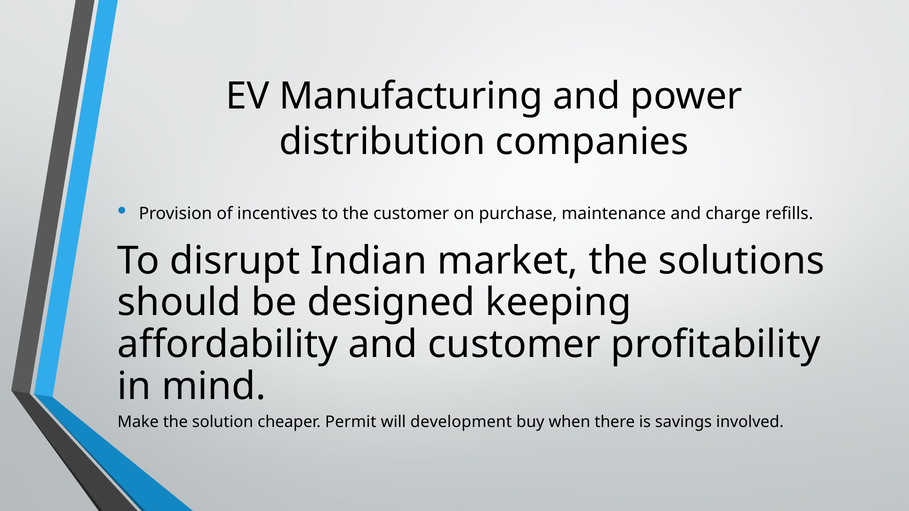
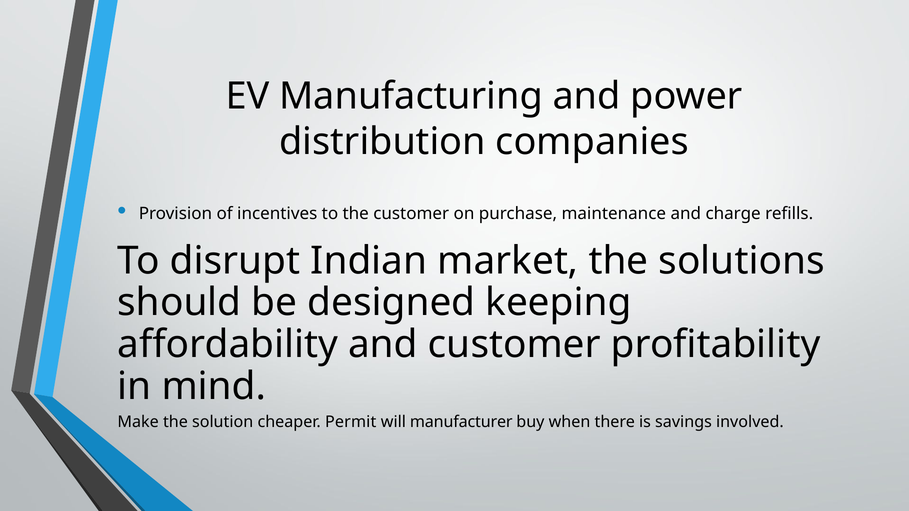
development: development -> manufacturer
